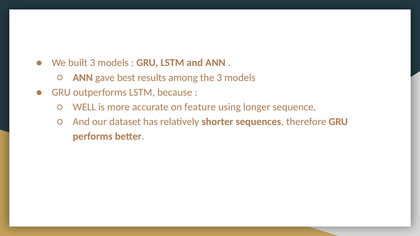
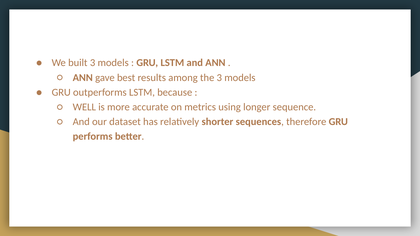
feature: feature -> metrics
